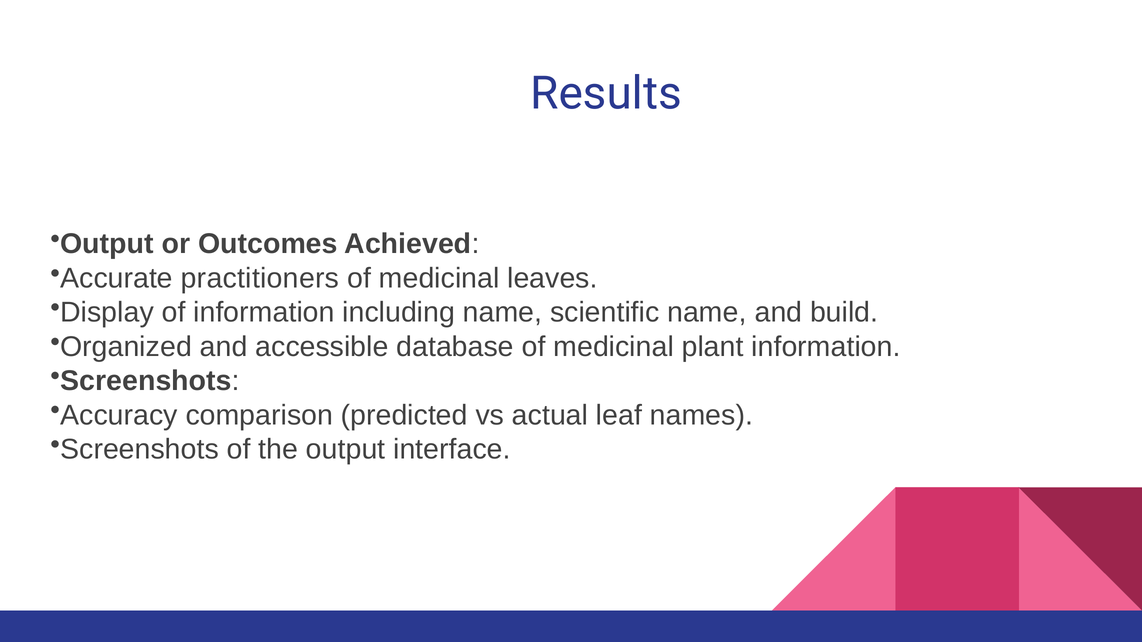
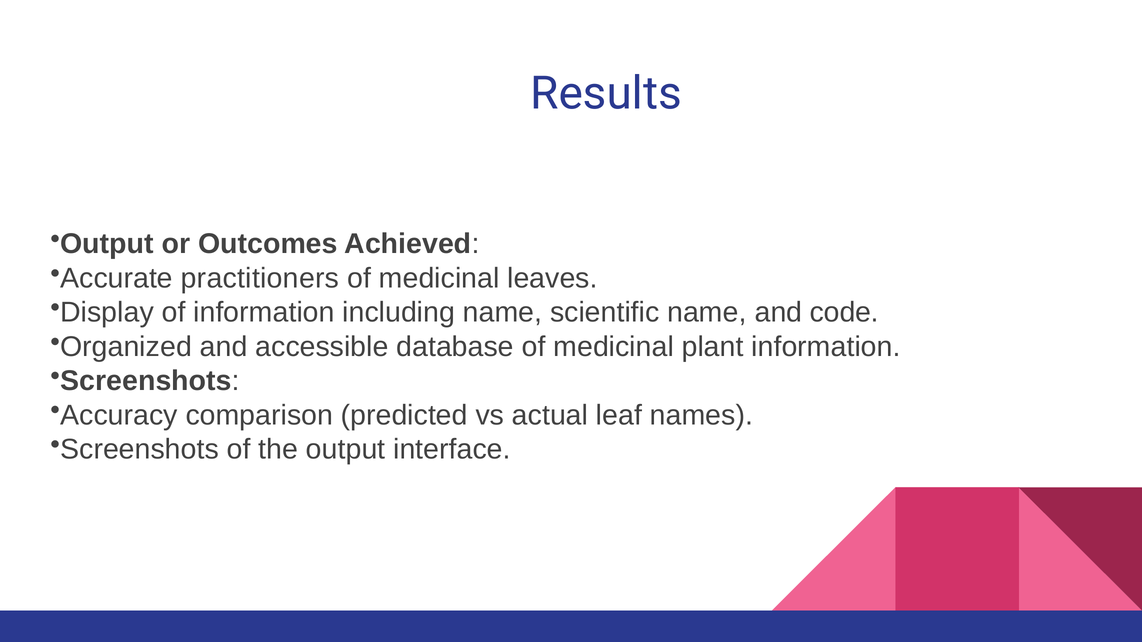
build: build -> code
